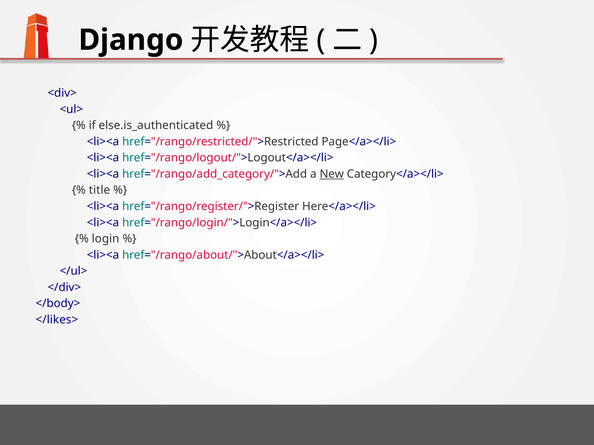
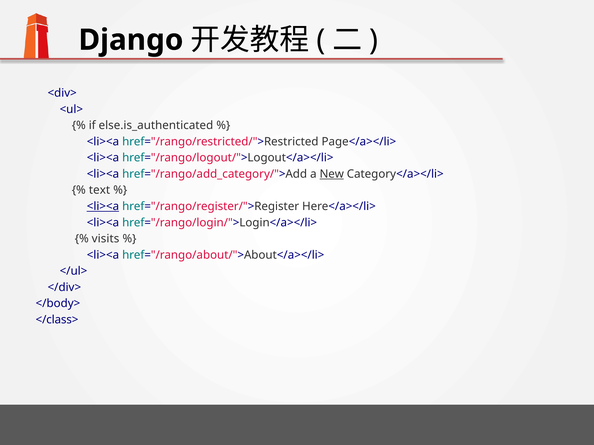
title: title -> text
<li><a at (103, 207) underline: none -> present
login: login -> visits
</likes>: </likes> -> </class>
